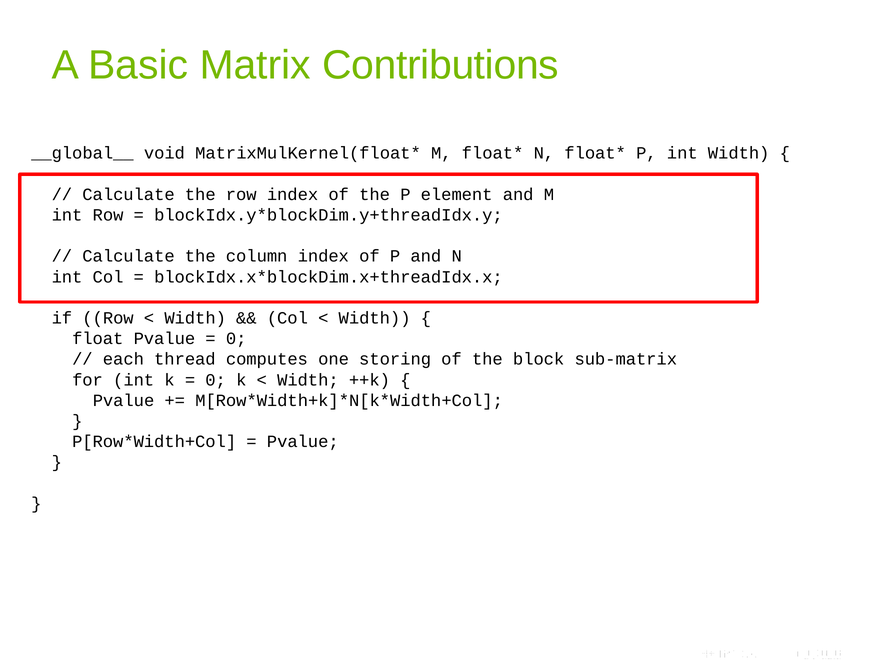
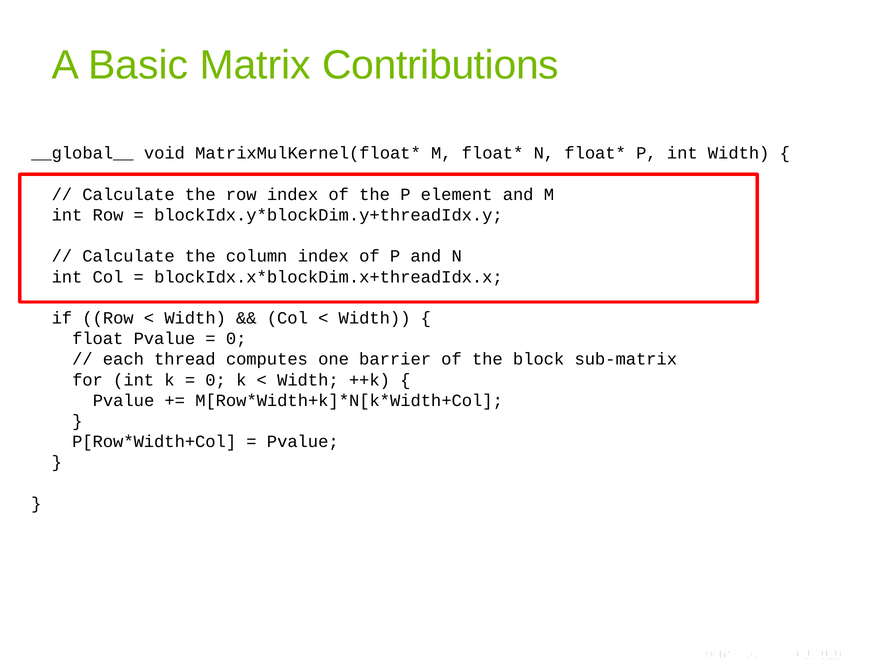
storing: storing -> barrier
